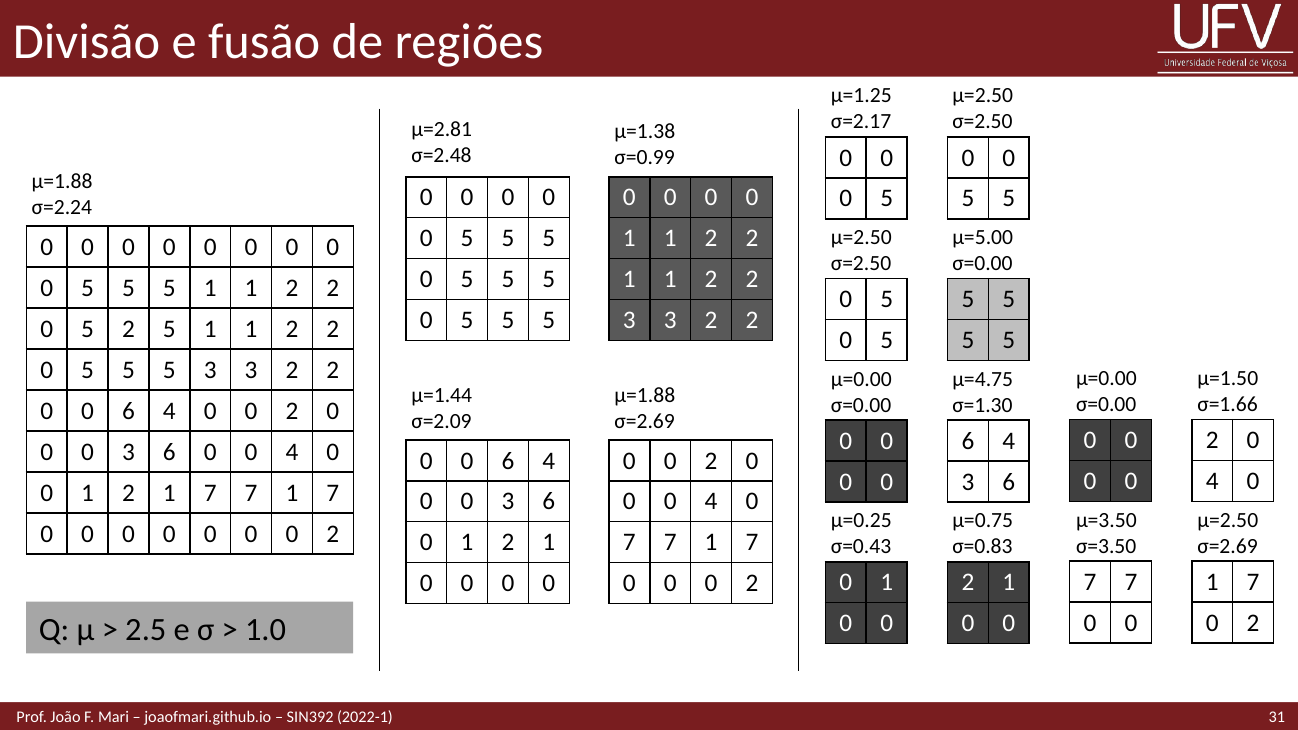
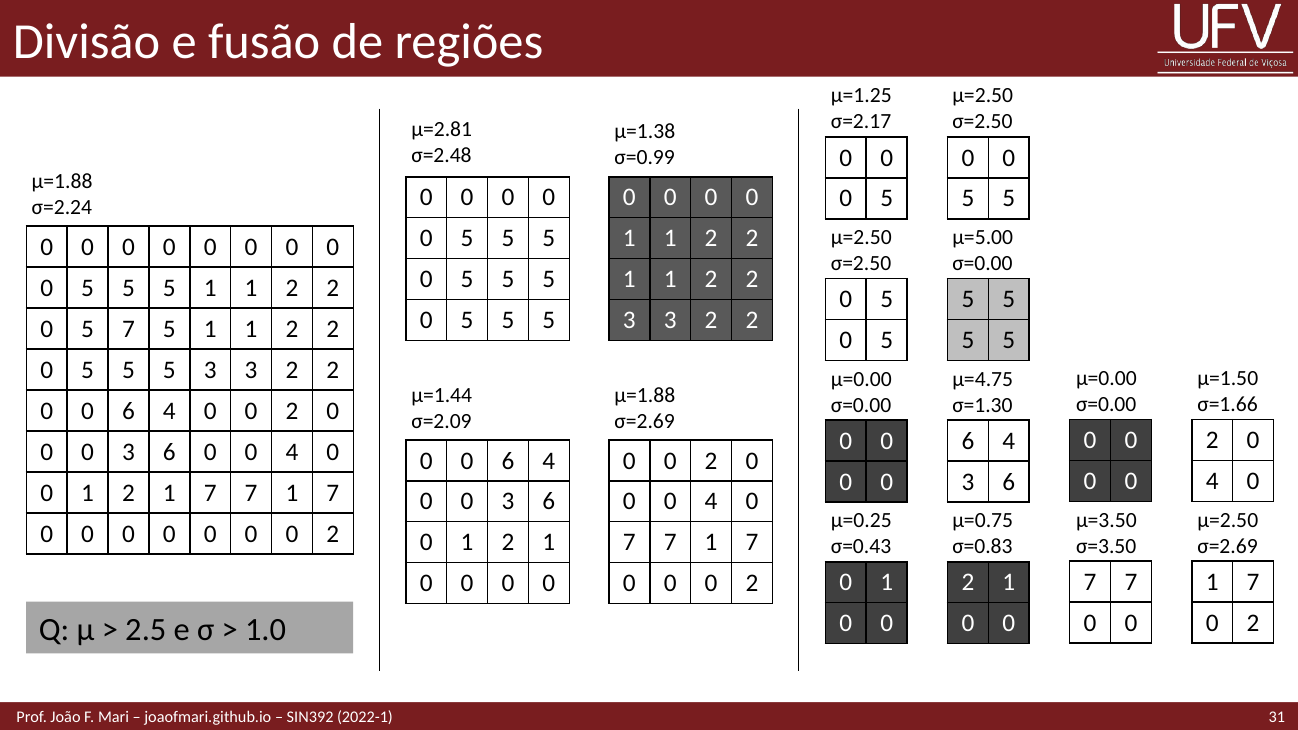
5 2: 2 -> 7
